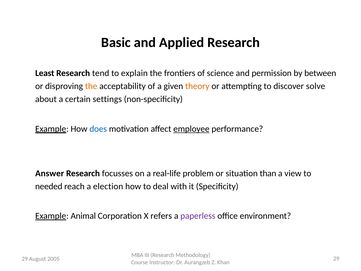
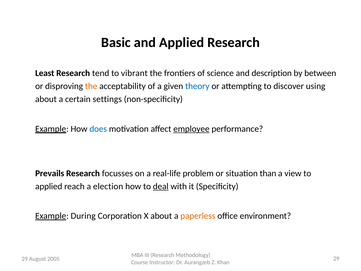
explain: explain -> vibrant
permission: permission -> description
theory colour: orange -> blue
solve: solve -> using
Answer: Answer -> Prevails
needed at (49, 186): needed -> applied
deal underline: none -> present
Animal: Animal -> During
X refers: refers -> about
paperless colour: purple -> orange
